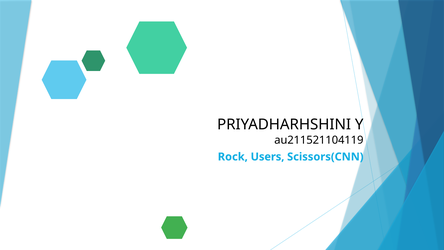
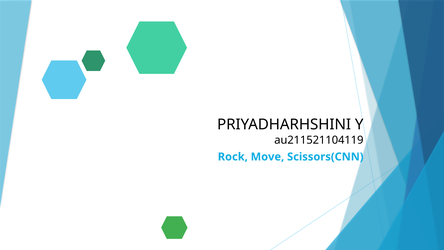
Users: Users -> Move
